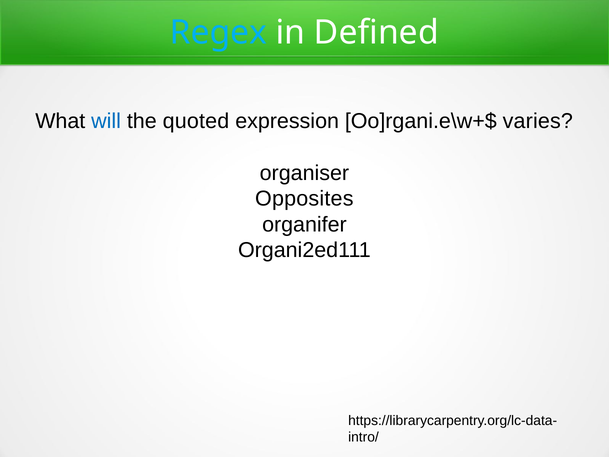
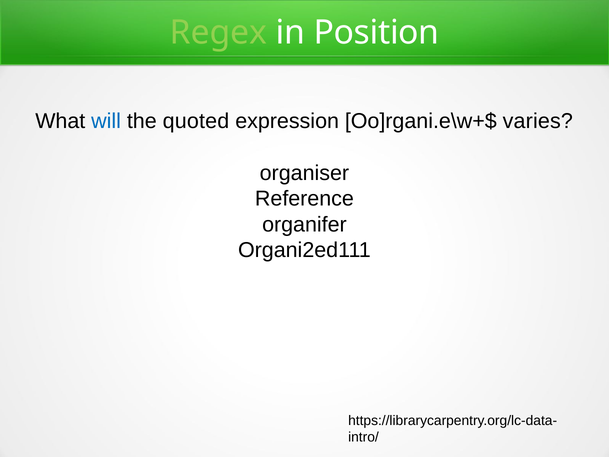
Regex colour: light blue -> light green
Defined: Defined -> Position
Opposites: Opposites -> Reference
